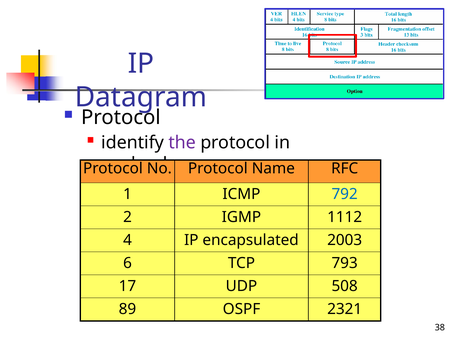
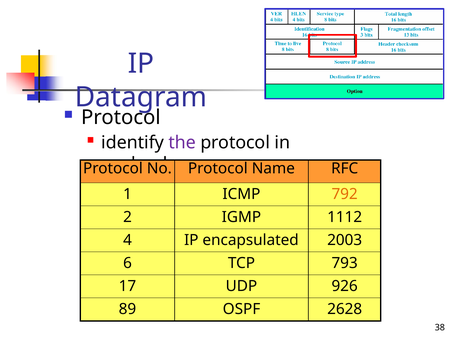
792 colour: blue -> orange
508: 508 -> 926
2321: 2321 -> 2628
